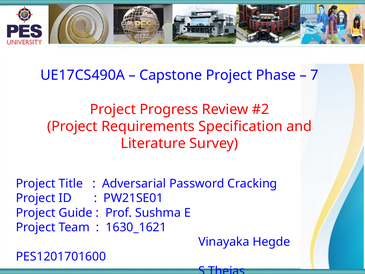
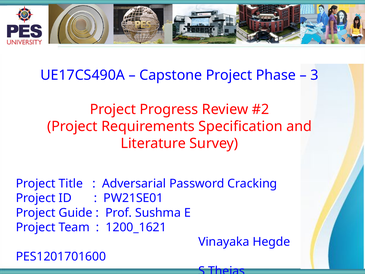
7: 7 -> 3
1630_1621: 1630_1621 -> 1200_1621
